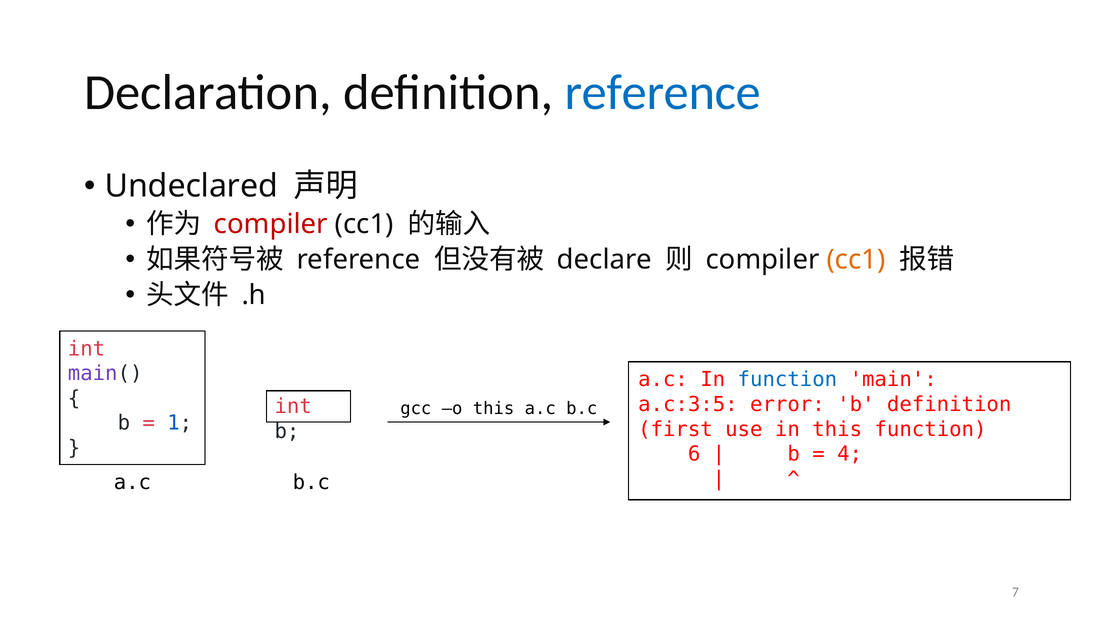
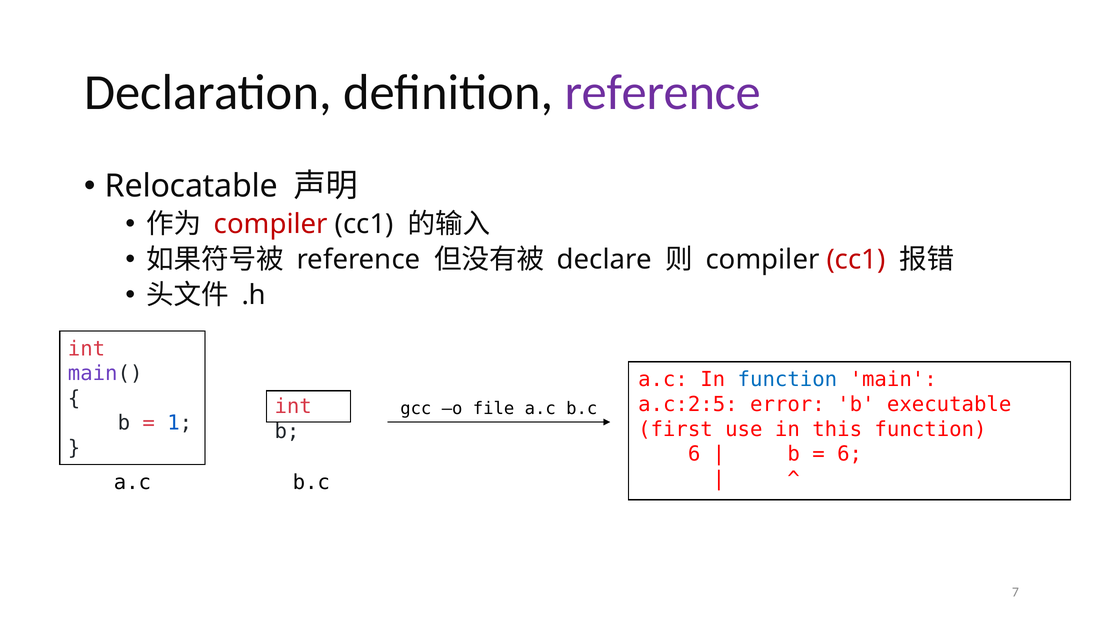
reference at (663, 93) colour: blue -> purple
Undeclared: Undeclared -> Relocatable
cc1 at (856, 260) colour: orange -> red
a.c:3:5: a.c:3:5 -> a.c:2:5
b definition: definition -> executable
o this: this -> file
4 at (850, 454): 4 -> 6
